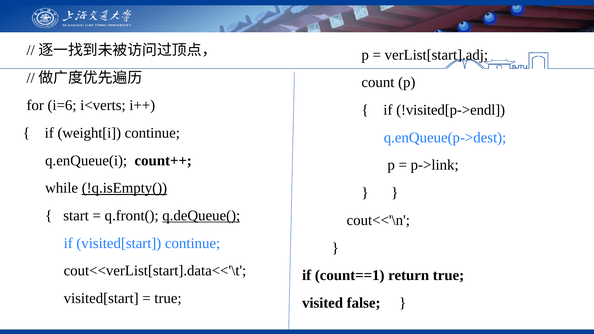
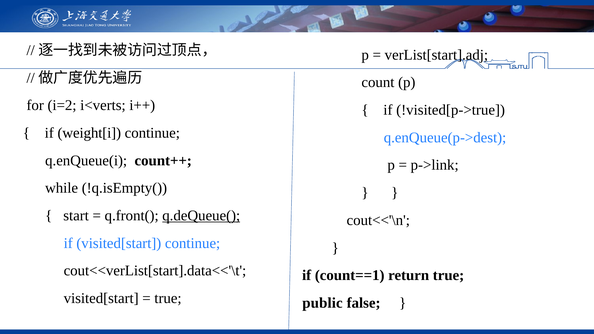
i=6: i=6 -> i=2
!visited[p->endl: !visited[p->endl -> !visited[p->true
!q.isEmpty( underline: present -> none
visited: visited -> public
